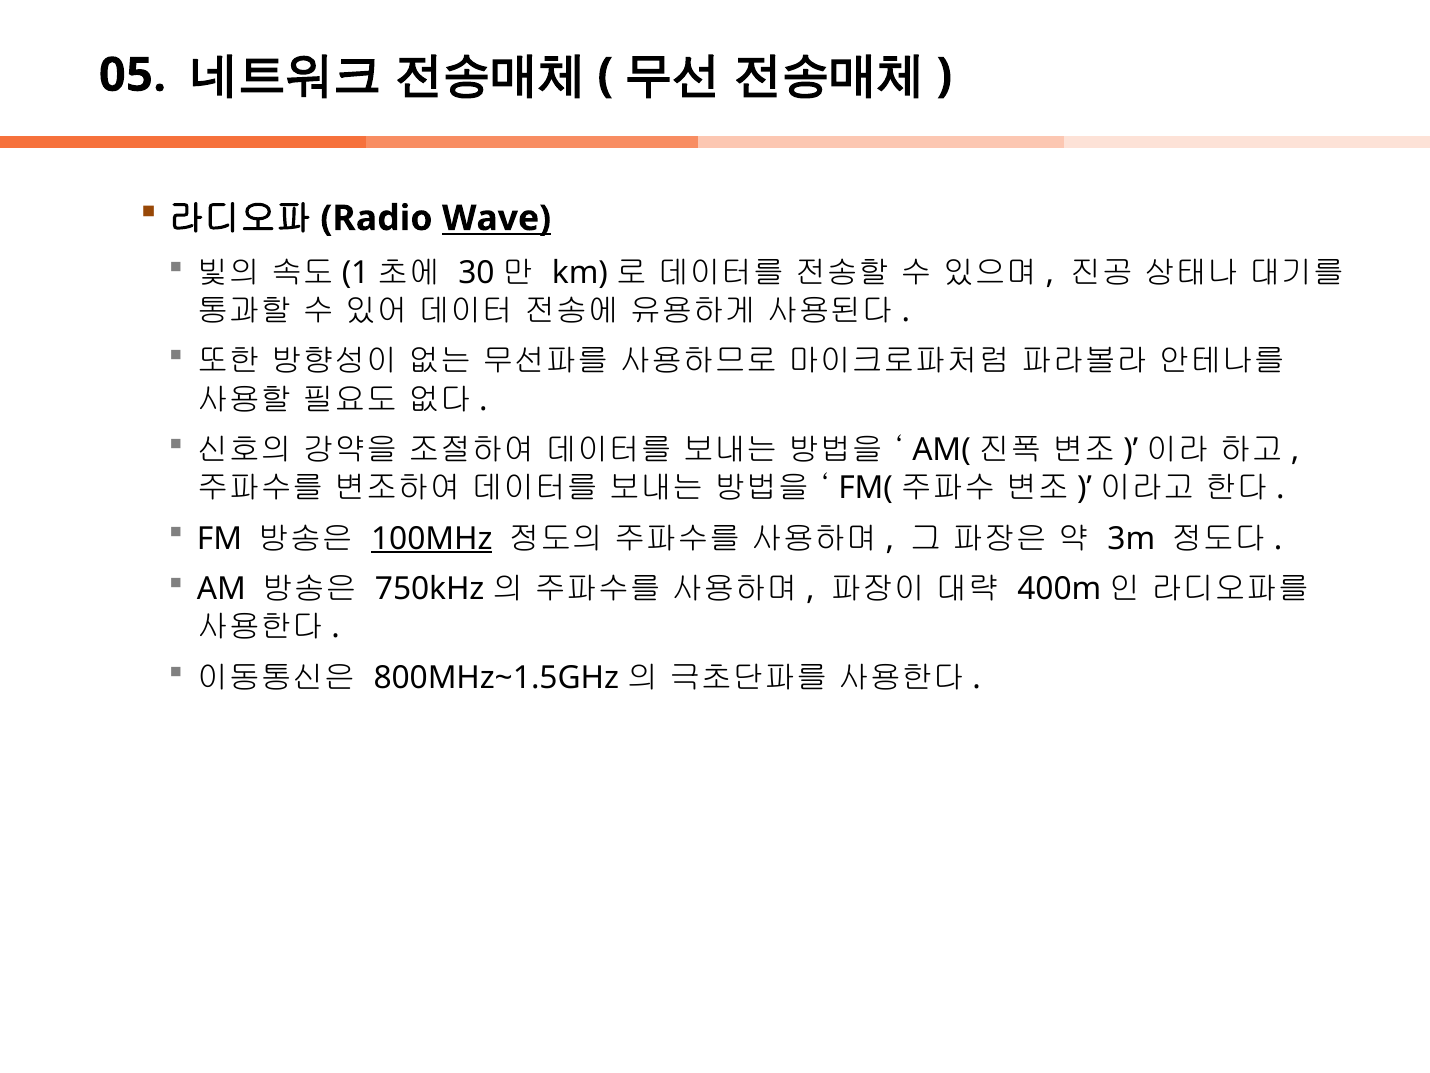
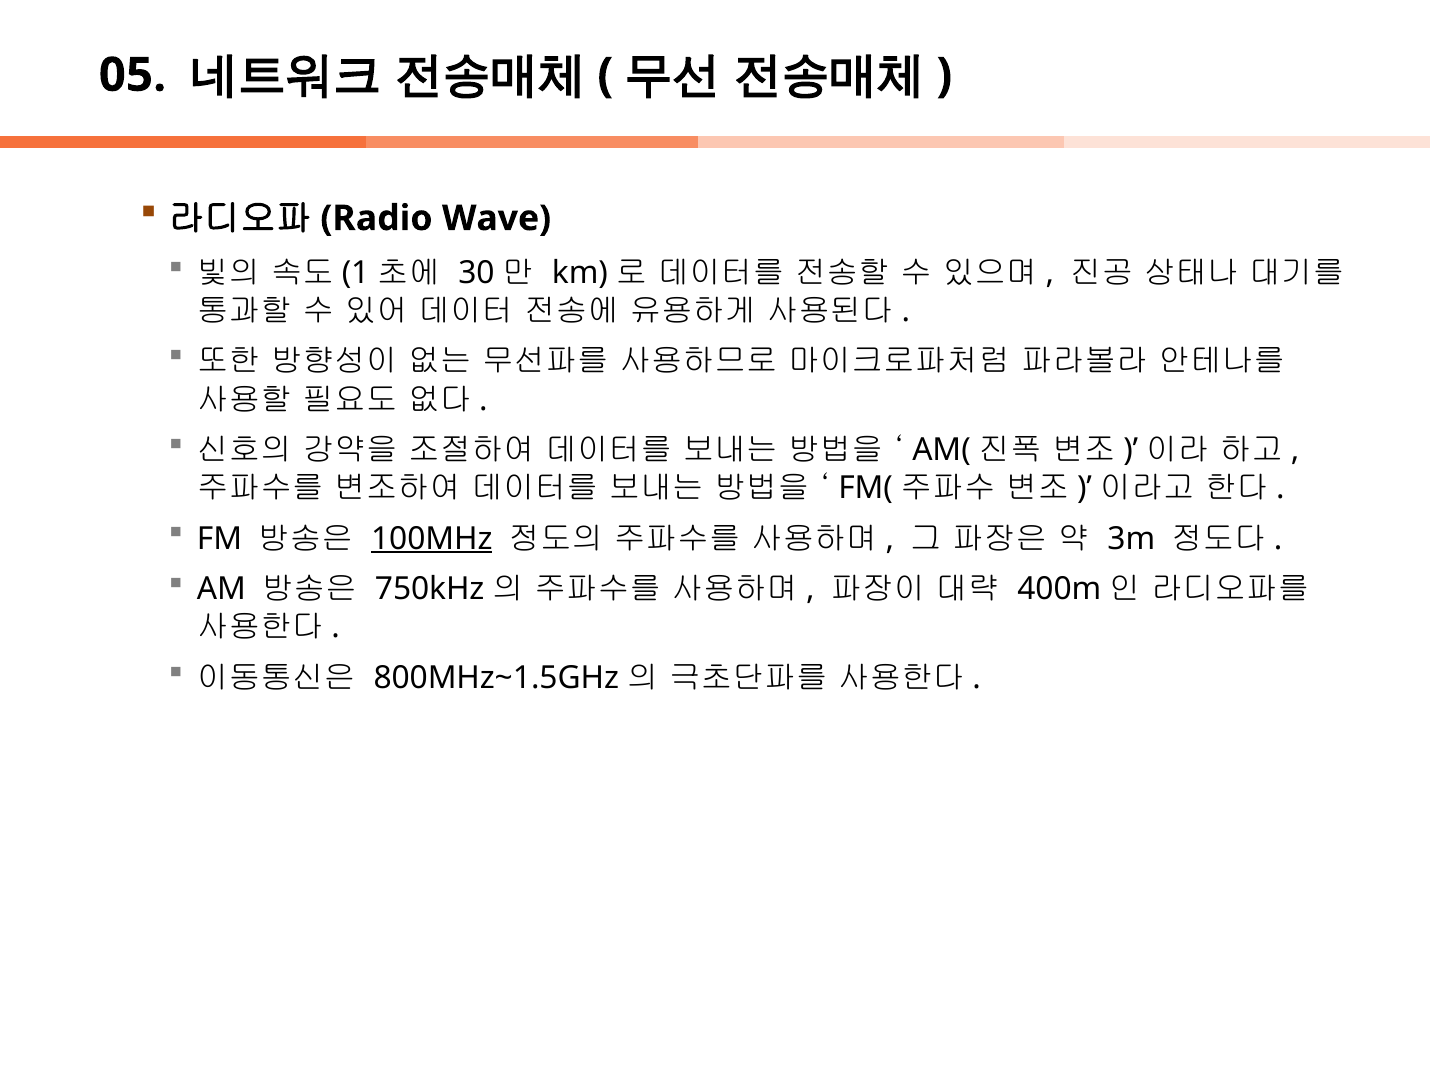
Wave underline: present -> none
